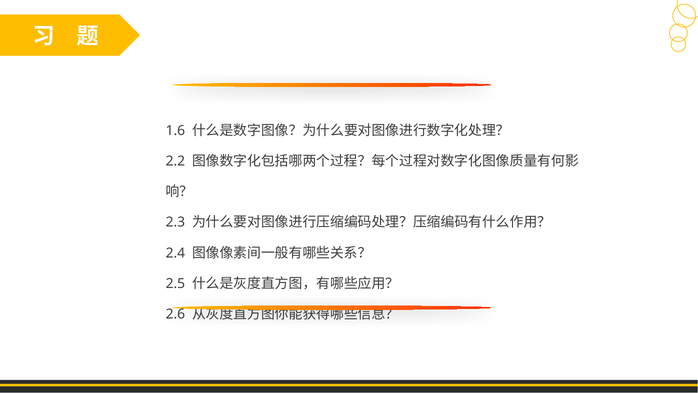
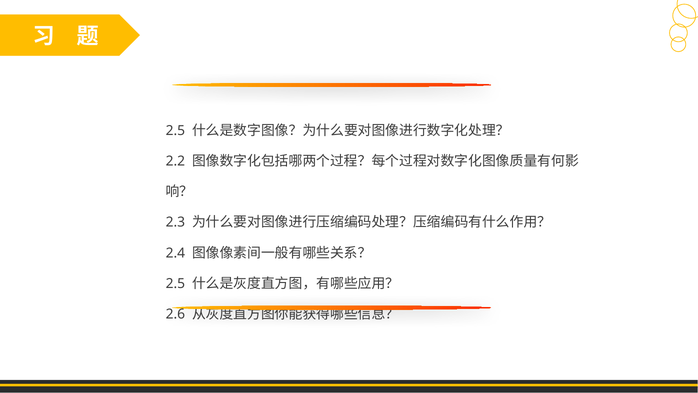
1.6 at (175, 130): 1.6 -> 2.5
